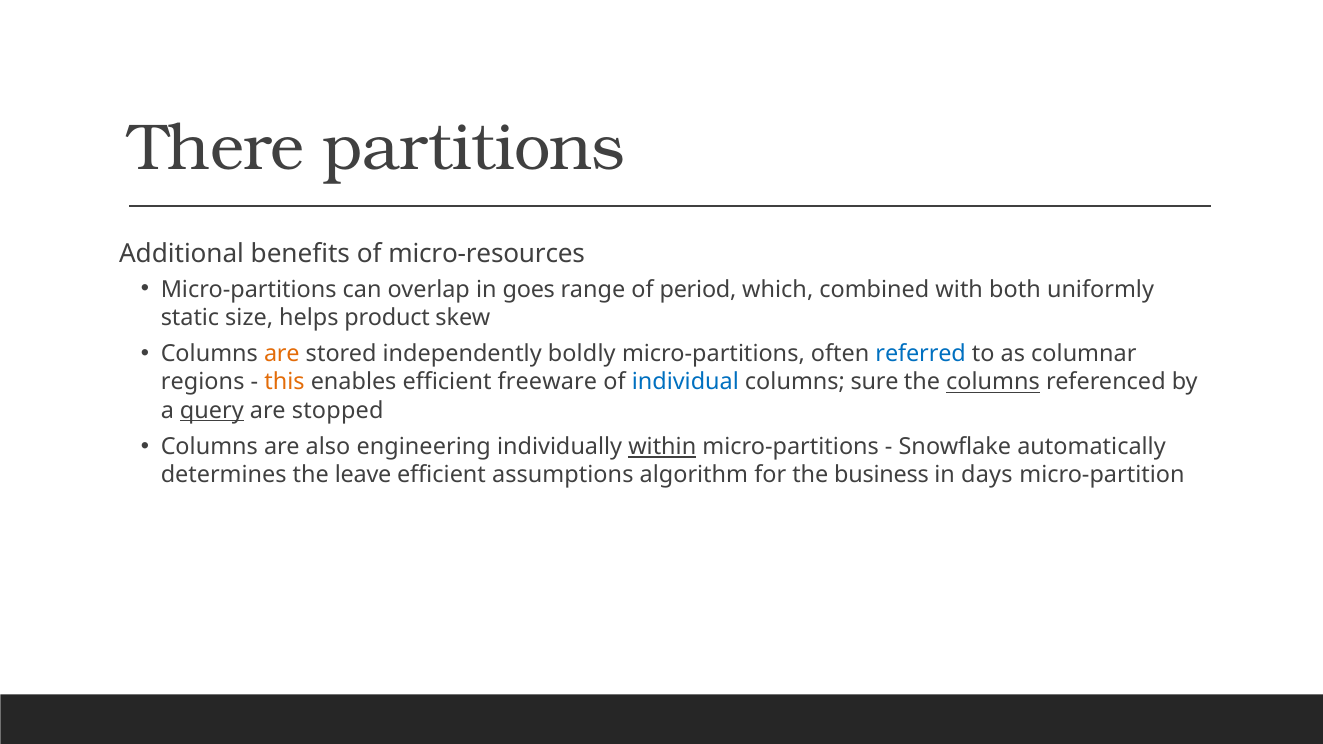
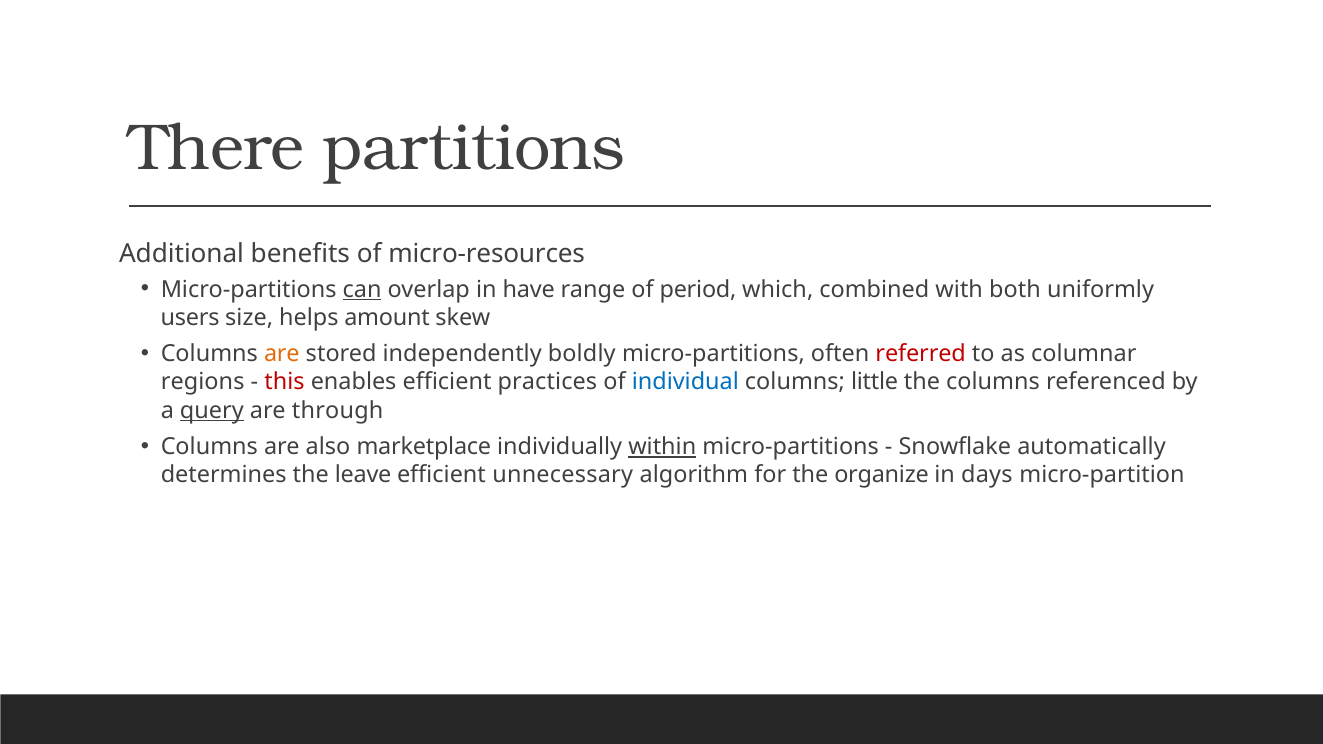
can underline: none -> present
goes: goes -> have
static: static -> users
product: product -> amount
referred colour: blue -> red
this colour: orange -> red
freeware: freeware -> practices
sure: sure -> little
columns at (993, 382) underline: present -> none
stopped: stopped -> through
engineering: engineering -> marketplace
assumptions: assumptions -> unnecessary
business: business -> organize
